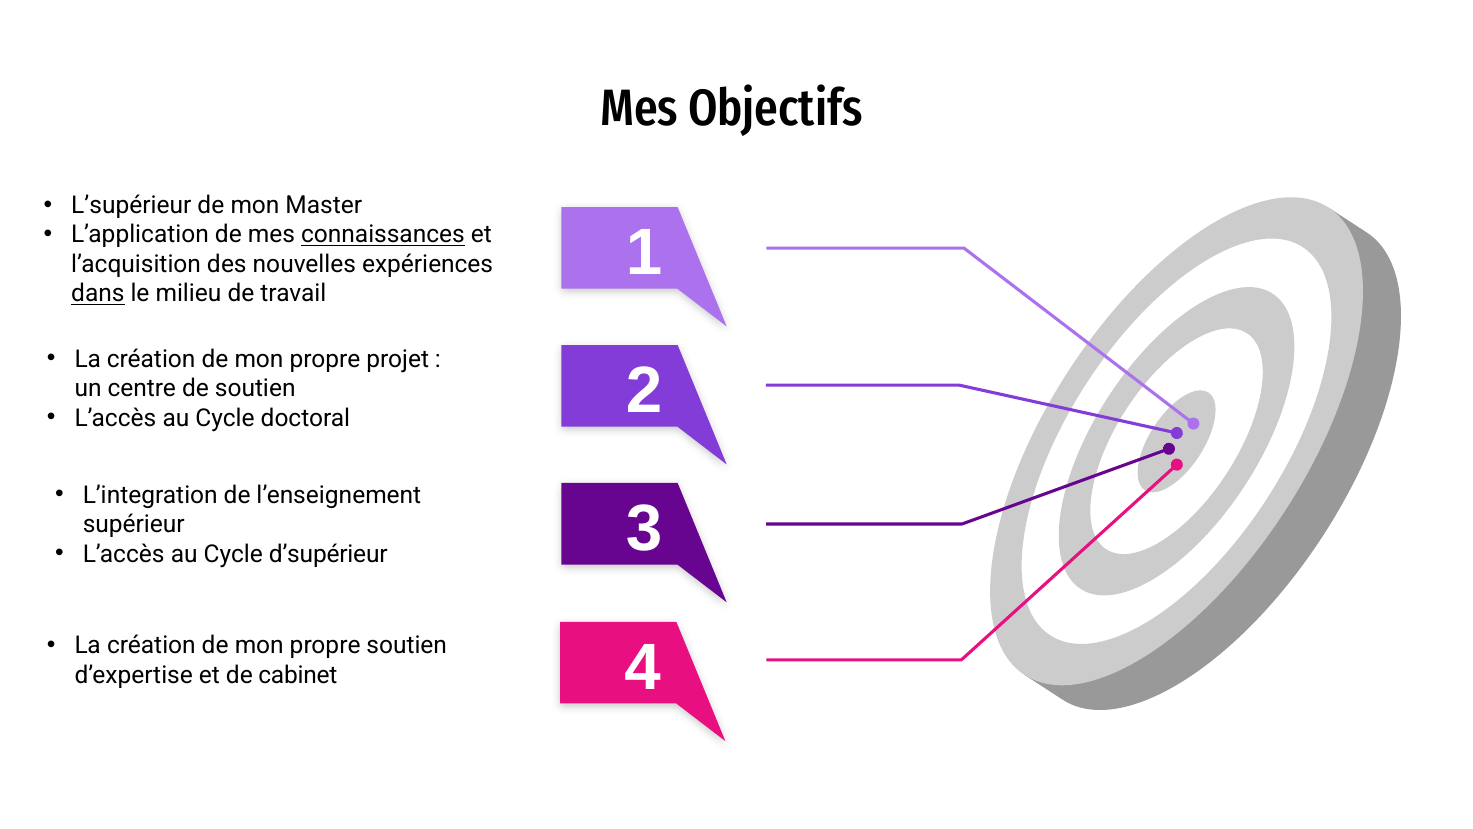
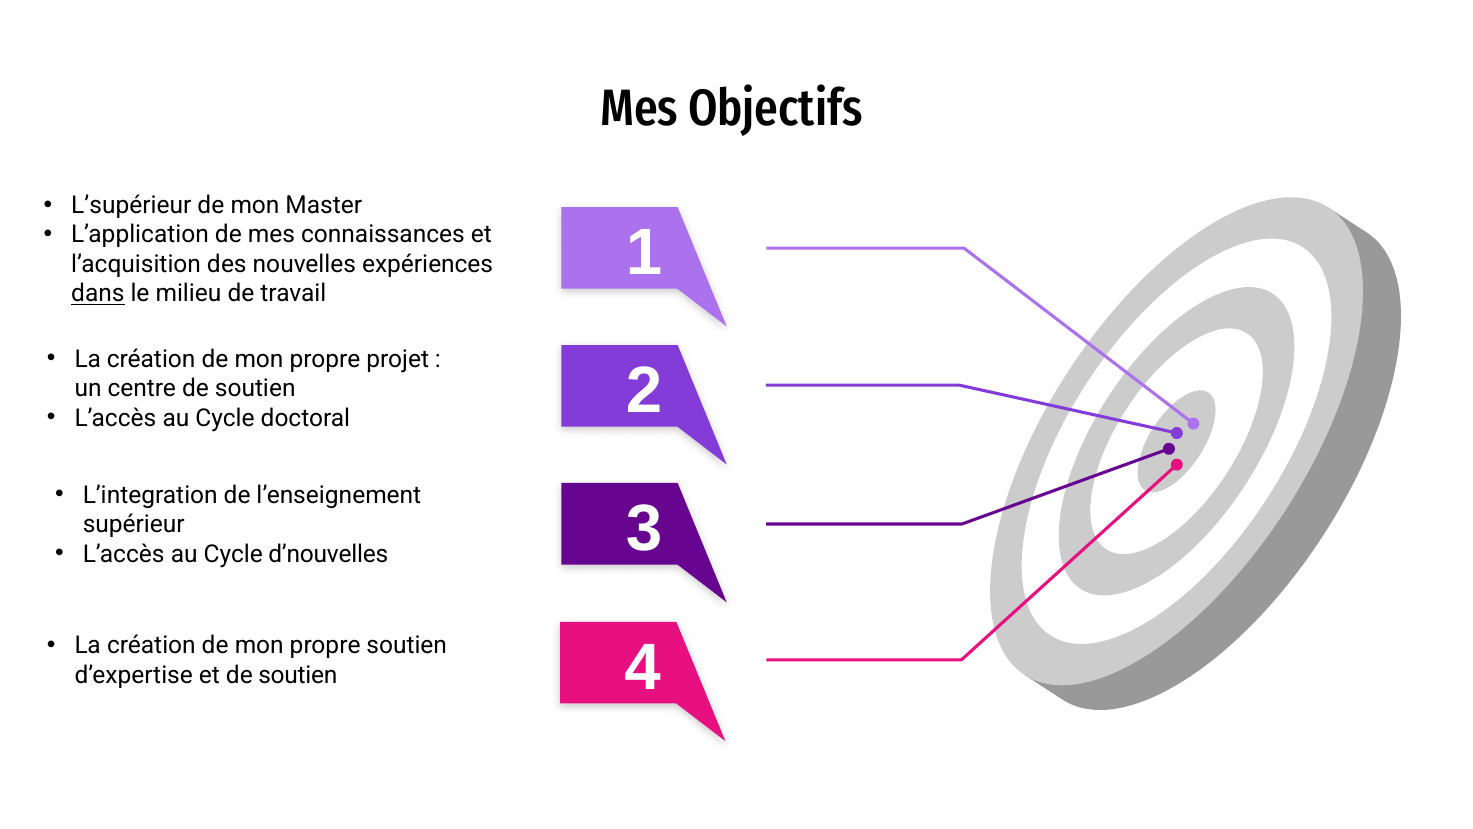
connaissances underline: present -> none
d’supérieur: d’supérieur -> d’nouvelles
et de cabinet: cabinet -> soutien
